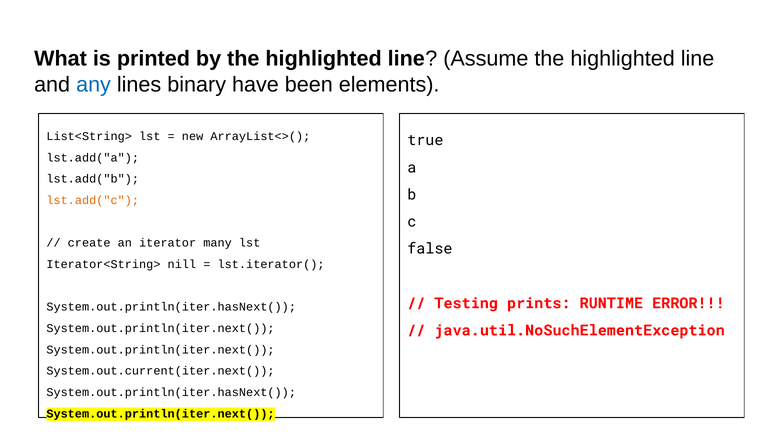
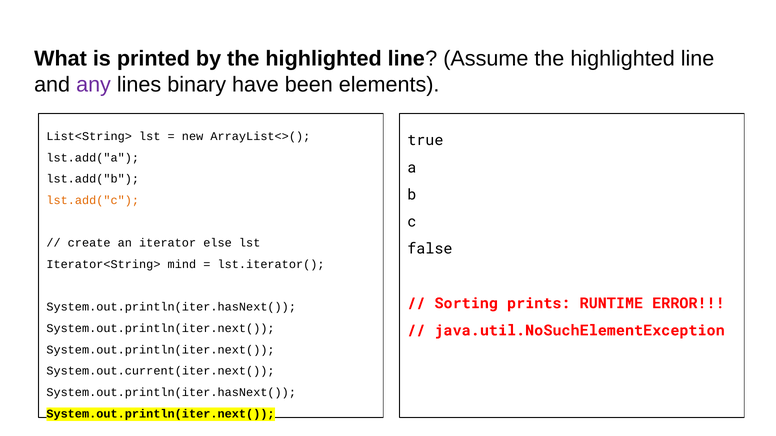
any colour: blue -> purple
many: many -> else
nill: nill -> mind
Testing: Testing -> Sorting
